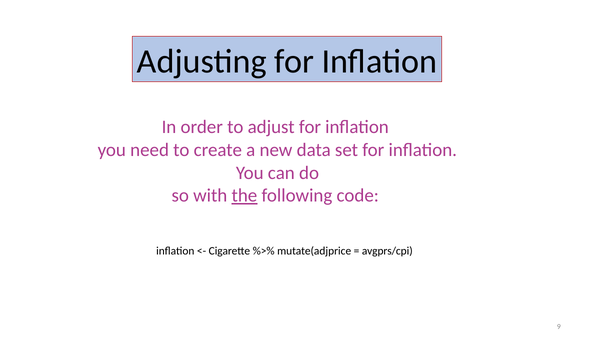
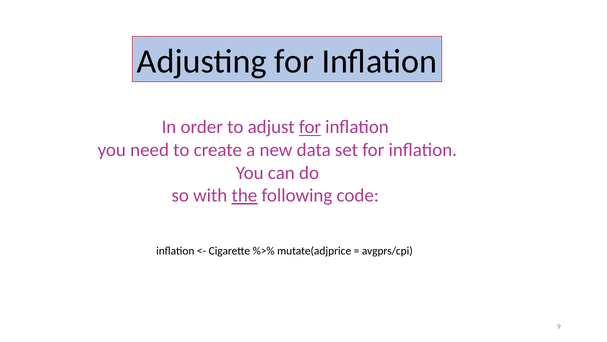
for at (310, 127) underline: none -> present
